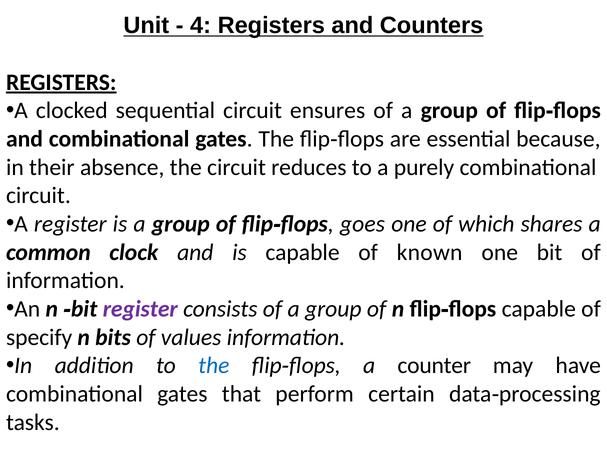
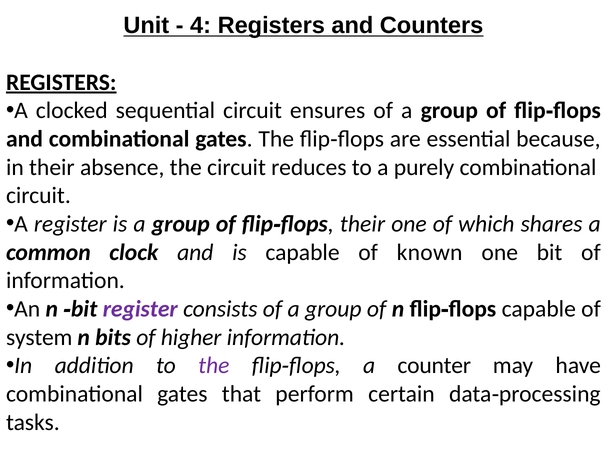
goes at (362, 224): goes -> their
specify: specify -> system
values: values -> higher
the at (214, 366) colour: blue -> purple
